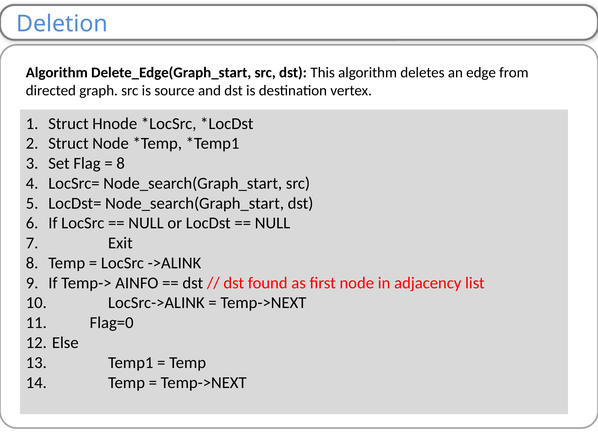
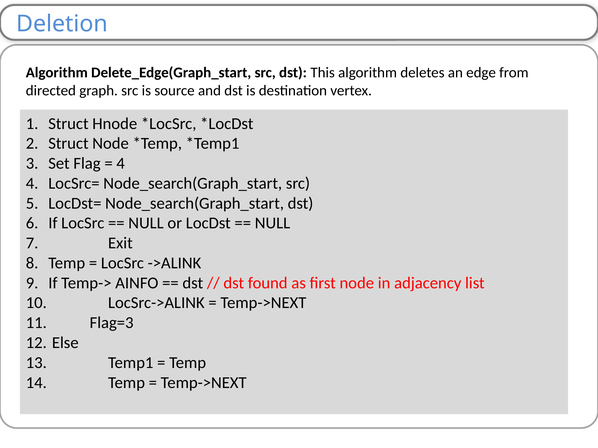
8 at (121, 164): 8 -> 4
Flag=0: Flag=0 -> Flag=3
